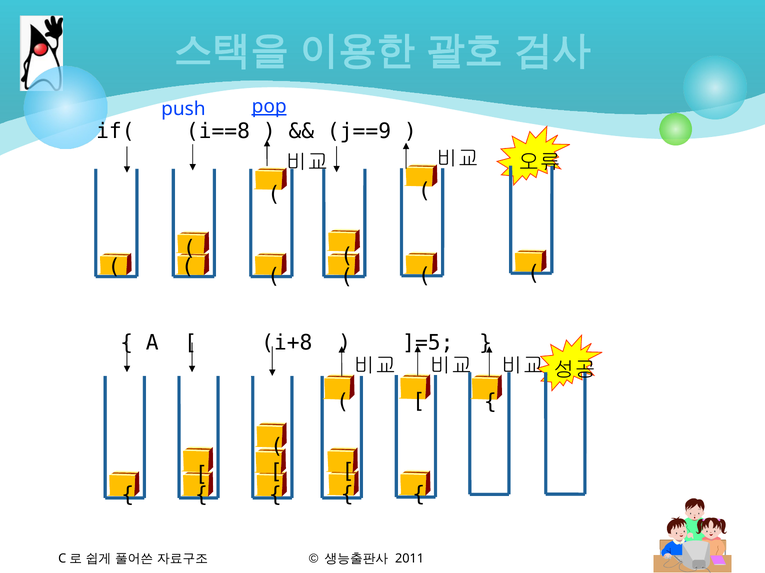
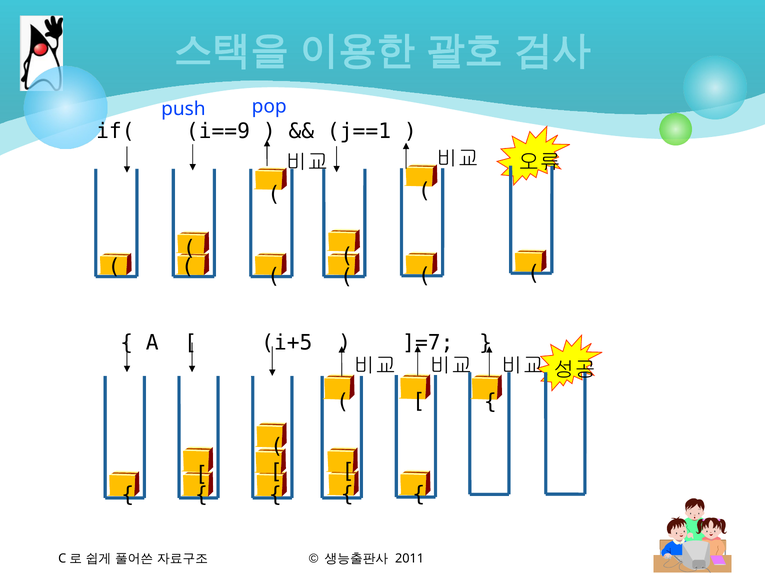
pop underline: present -> none
i==8: i==8 -> i==9
j==9: j==9 -> j==1
i+8: i+8 -> i+5
]=5: ]=5 -> ]=7
